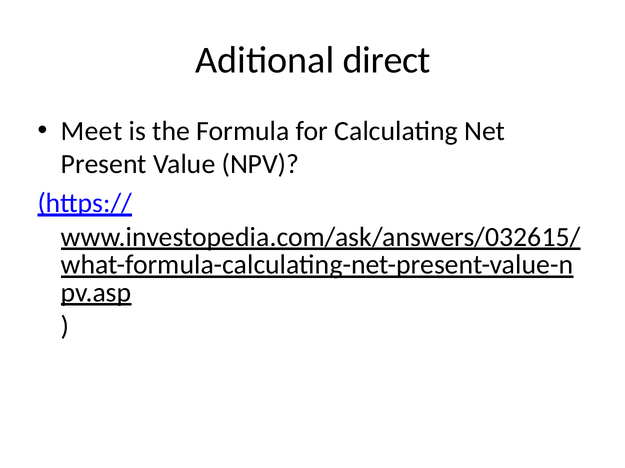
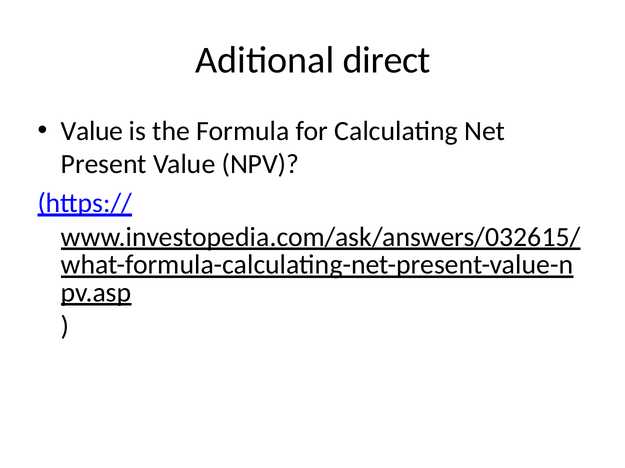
Meet at (92, 131): Meet -> Value
